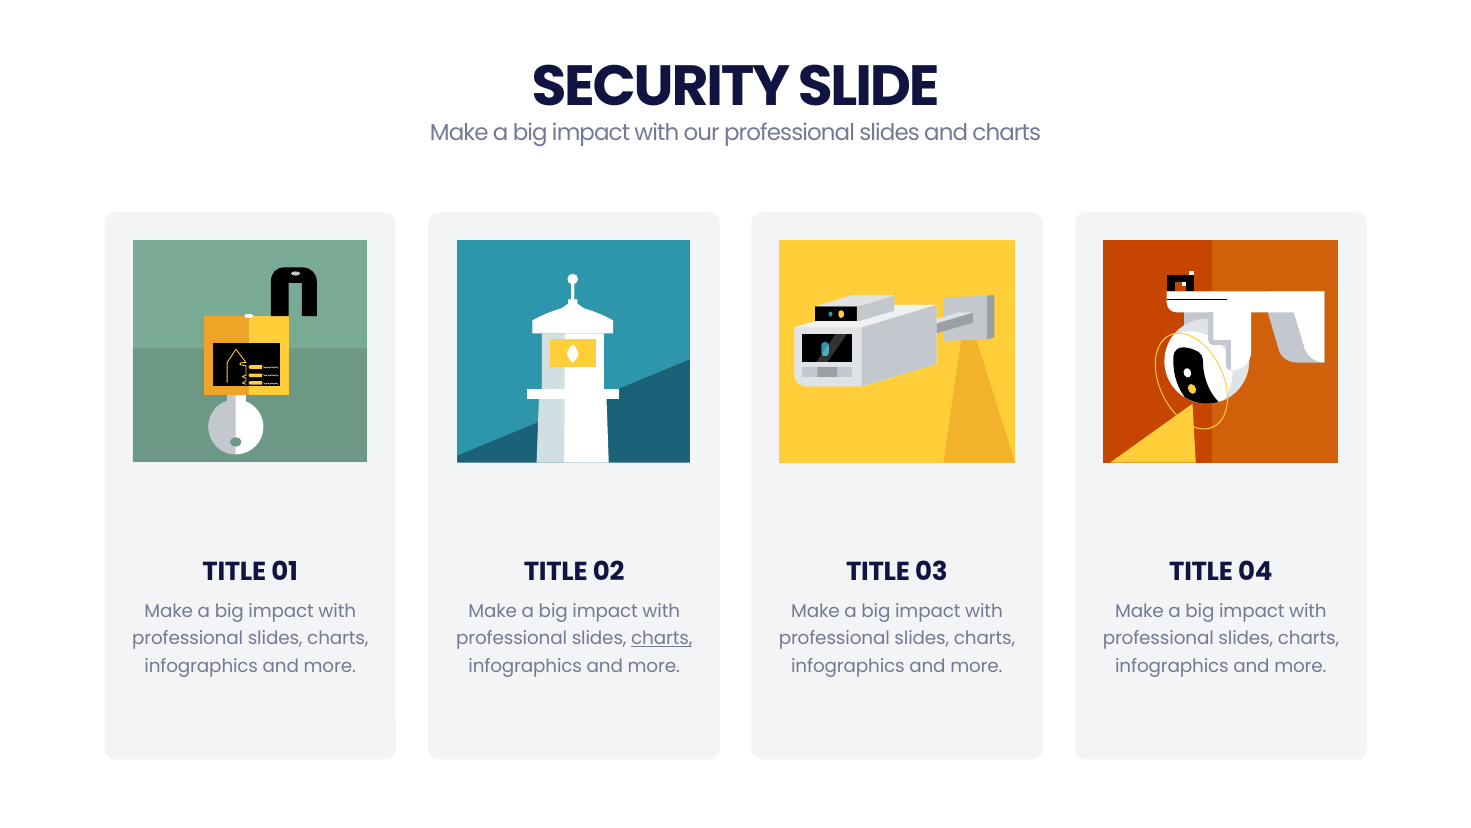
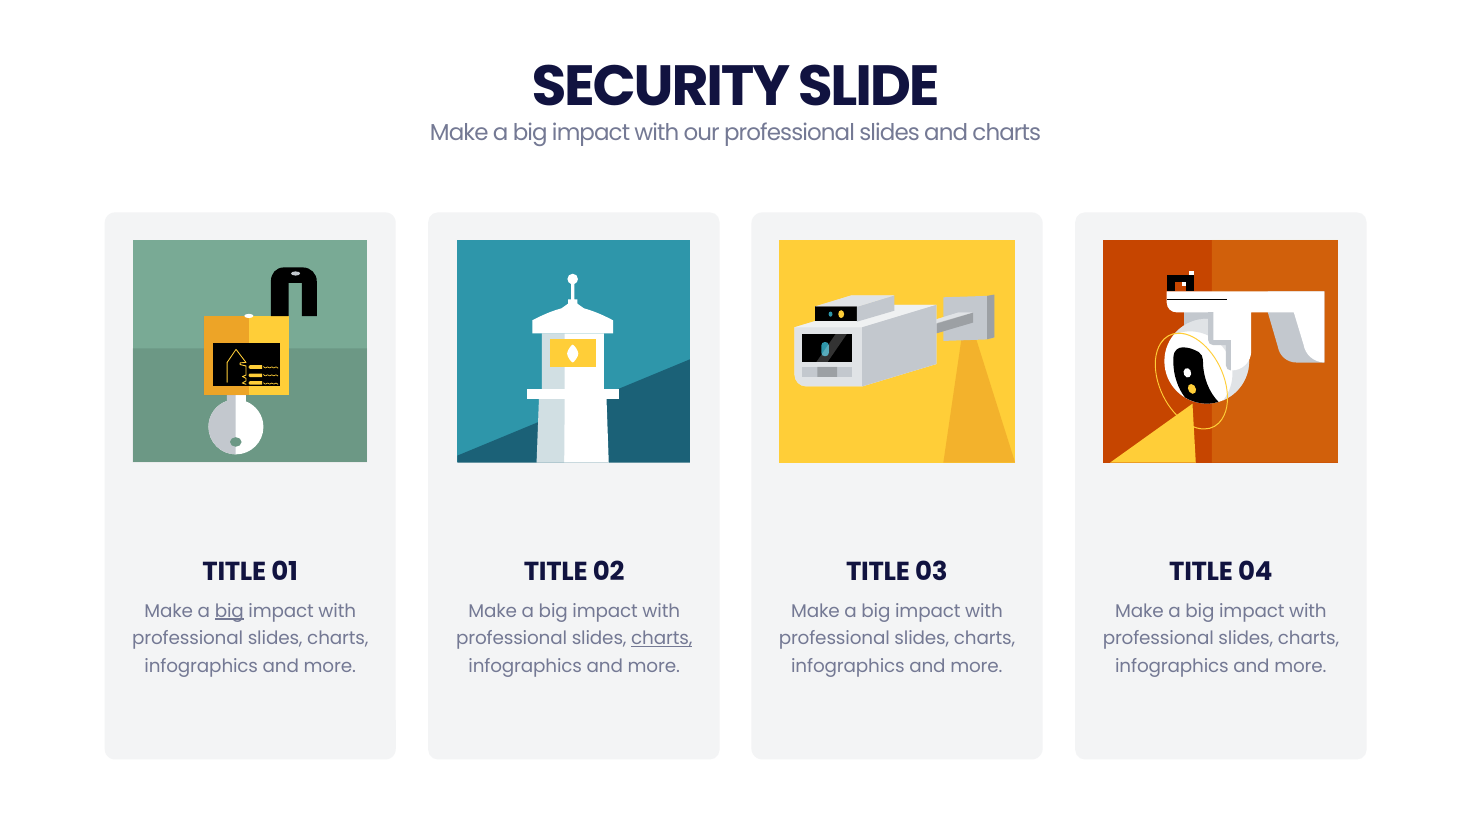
big at (229, 611) underline: none -> present
